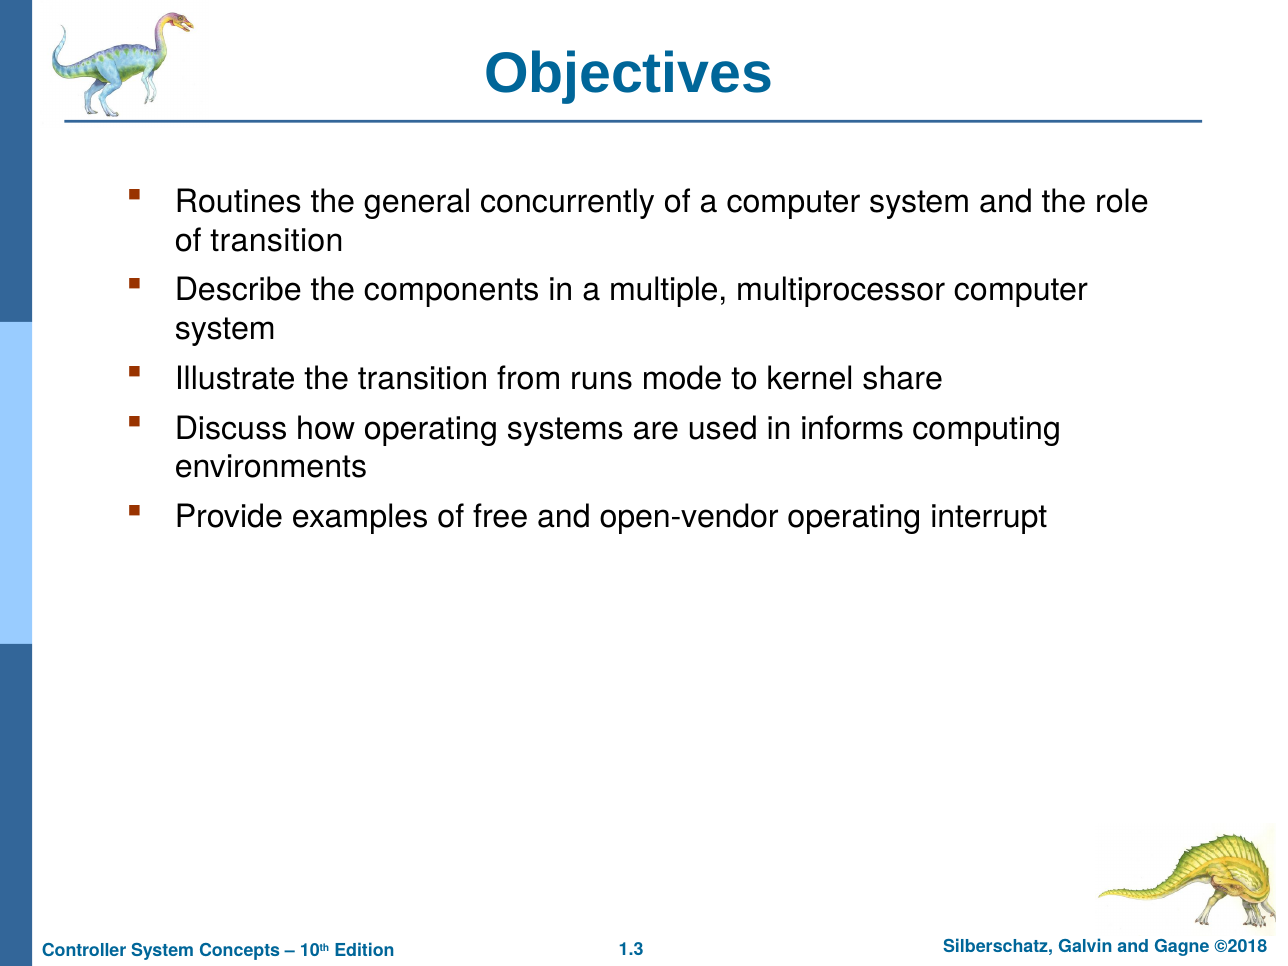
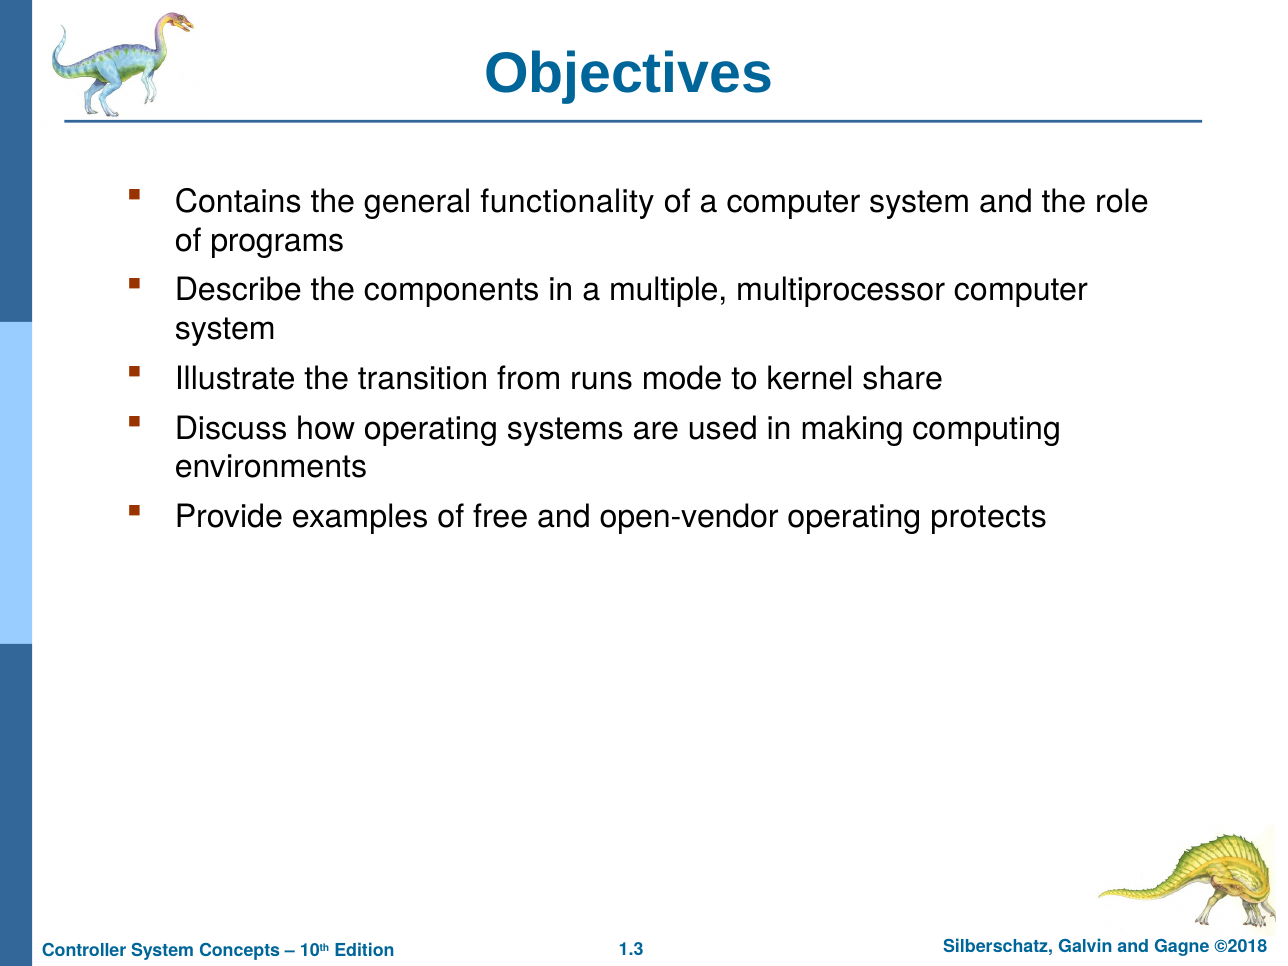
Routines: Routines -> Contains
concurrently: concurrently -> functionality
of transition: transition -> programs
informs: informs -> making
interrupt: interrupt -> protects
